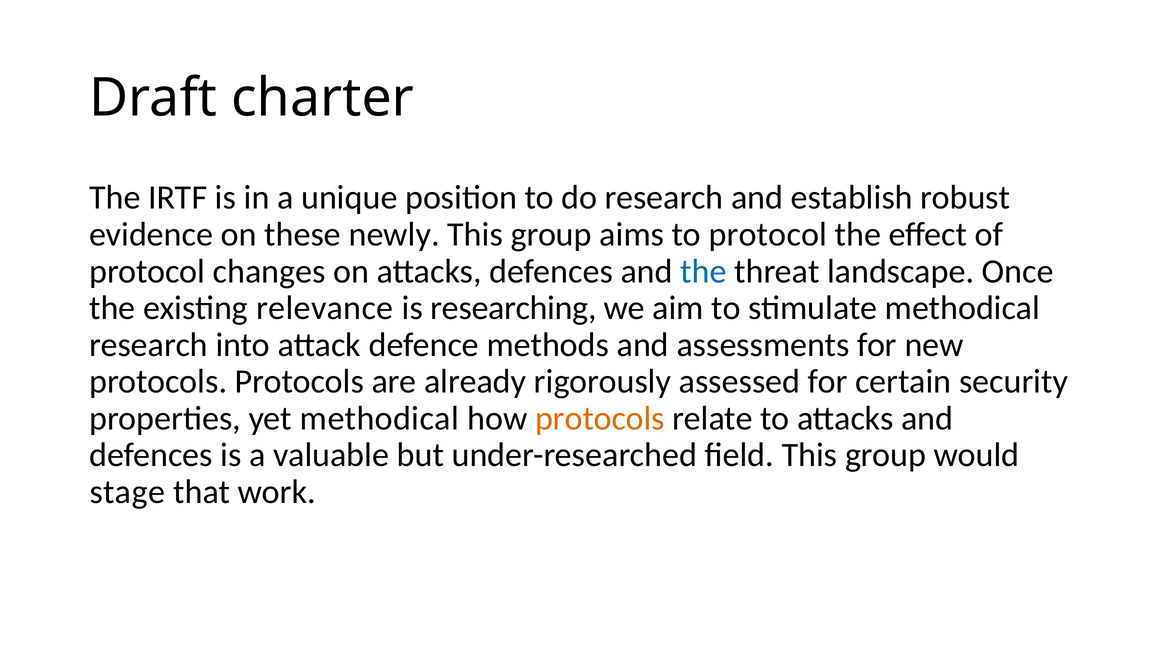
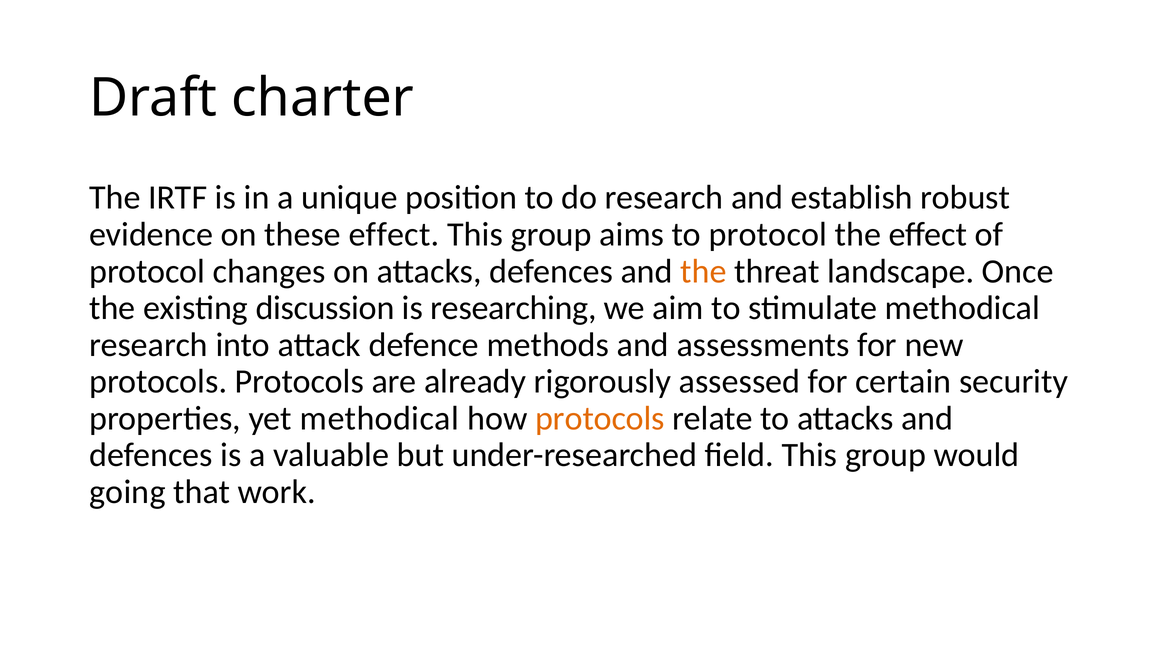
these newly: newly -> effect
the at (703, 271) colour: blue -> orange
relevance: relevance -> discussion
stage: stage -> going
